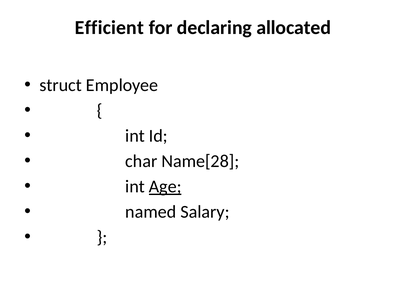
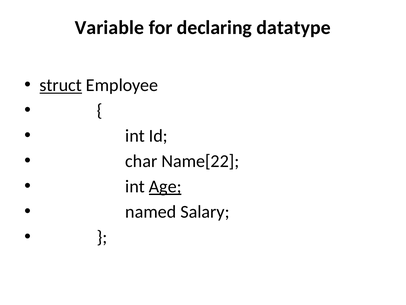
Efficient: Efficient -> Variable
allocated: allocated -> datatype
struct underline: none -> present
Name[28: Name[28 -> Name[22
